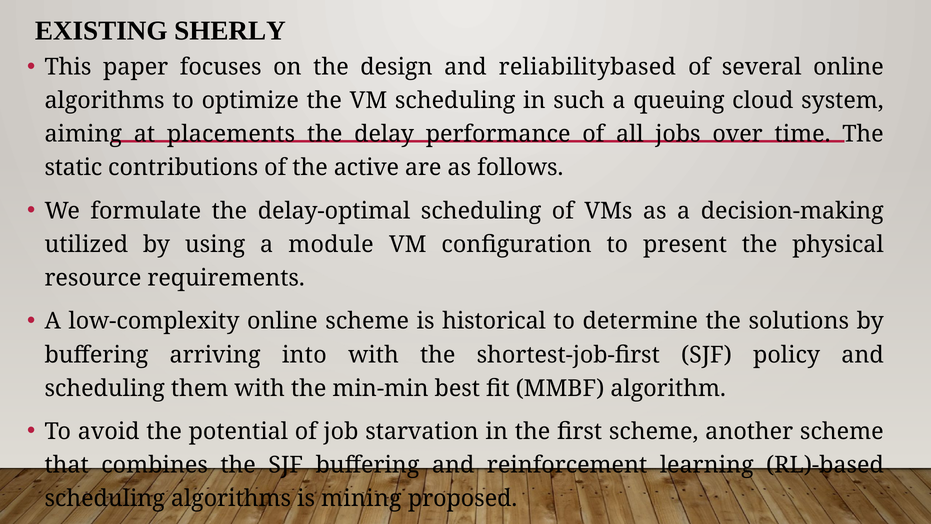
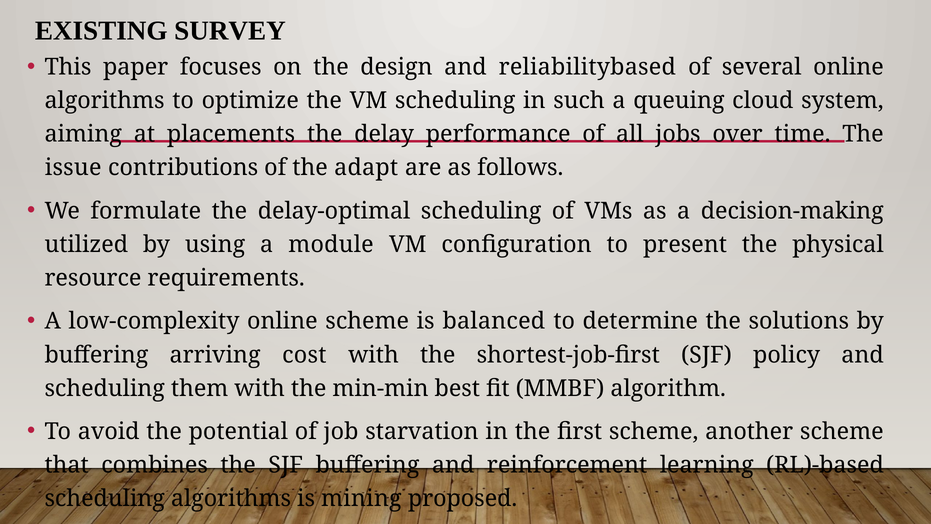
SHERLY: SHERLY -> SURVEY
static: static -> issue
active: active -> adapt
historical: historical -> balanced
into: into -> cost
